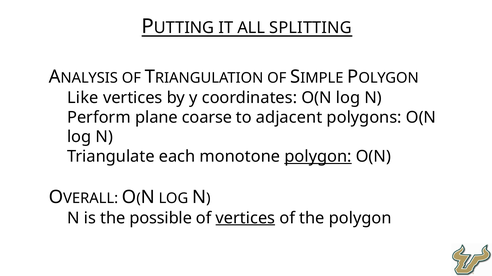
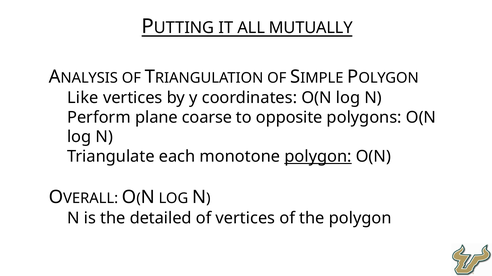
SPLITTING: SPLITTING -> MUTUALLY
adjacent: adjacent -> opposite
possible: possible -> detailed
vertices at (245, 219) underline: present -> none
